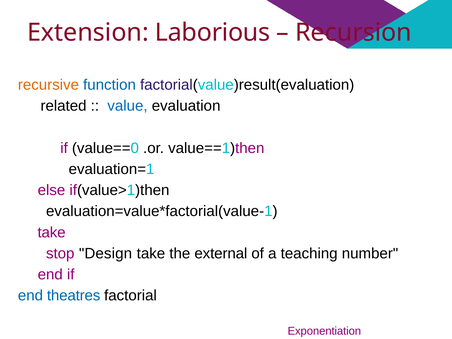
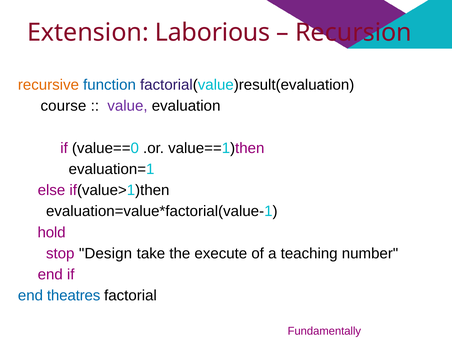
related: related -> course
value colour: blue -> purple
take at (52, 232): take -> hold
external: external -> execute
Exponentiation: Exponentiation -> Fundamentally
